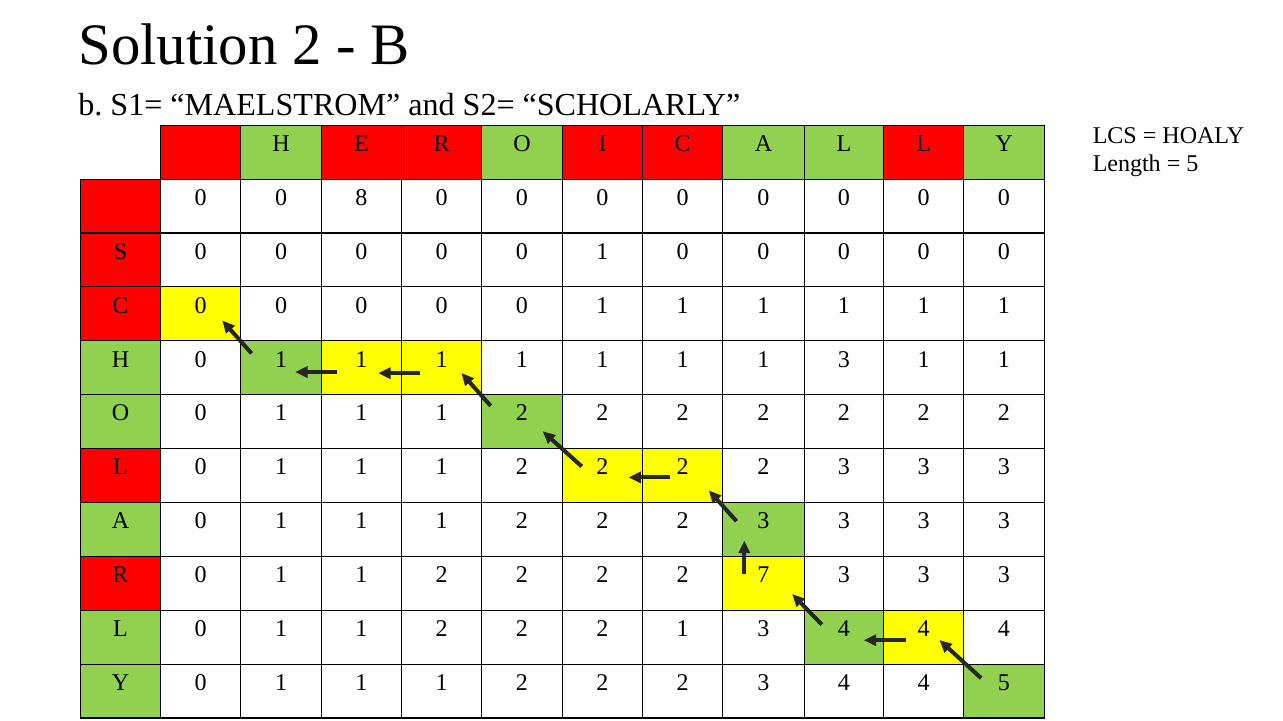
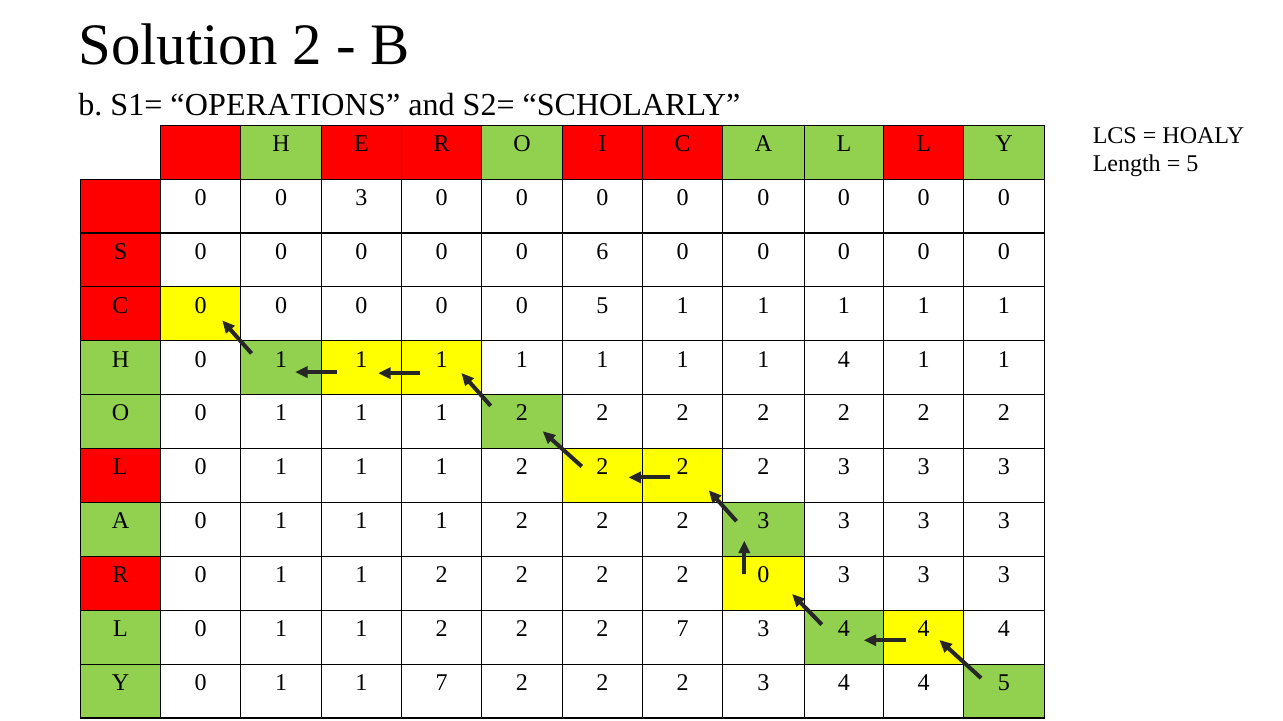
MAELSTROM: MAELSTROM -> OPERATIONS
0 0 8: 8 -> 3
1 at (602, 252): 1 -> 6
1 at (602, 306): 1 -> 5
1 1 3: 3 -> 4
2 7: 7 -> 0
2 1: 1 -> 7
1 at (442, 683): 1 -> 7
